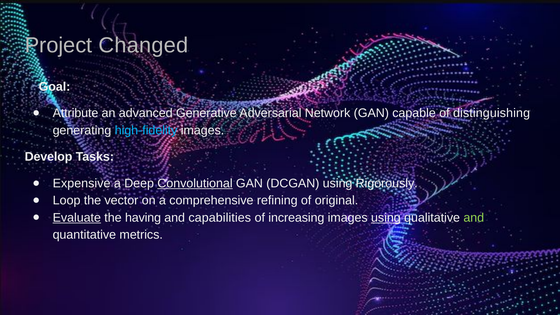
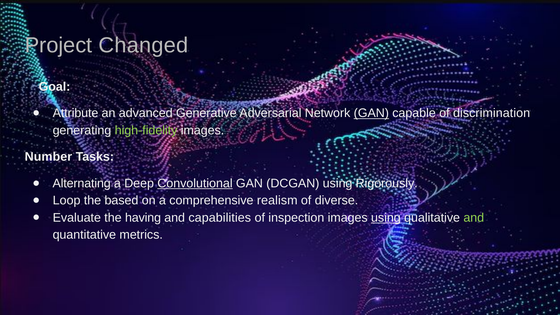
GAN at (371, 113) underline: none -> present
distinguishing: distinguishing -> discrimination
high-fidelity colour: light blue -> light green
Develop: Develop -> Number
Expensive: Expensive -> Alternating
vector: vector -> based
refining: refining -> realism
original: original -> diverse
Evaluate underline: present -> none
increasing: increasing -> inspection
